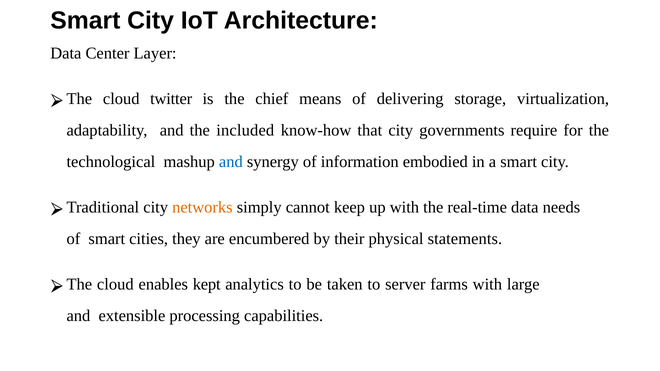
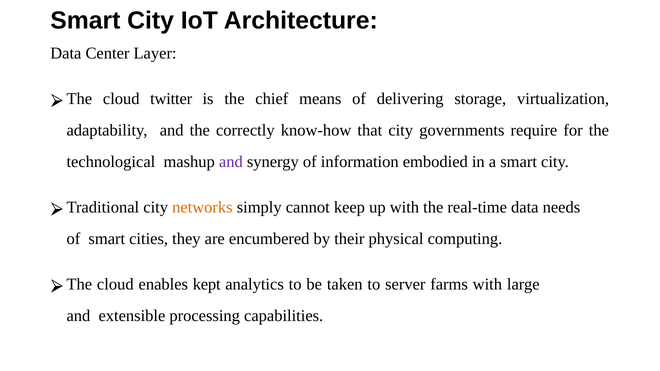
included: included -> correctly
and at (231, 162) colour: blue -> purple
statements: statements -> computing
